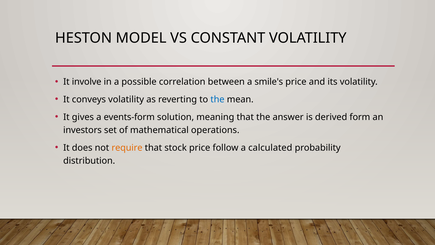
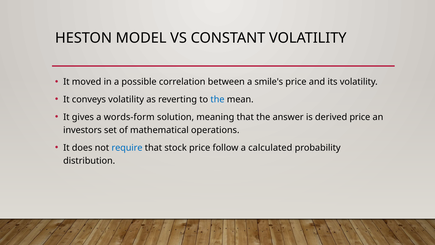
involve: involve -> moved
events-form: events-form -> words-form
derived form: form -> price
require colour: orange -> blue
